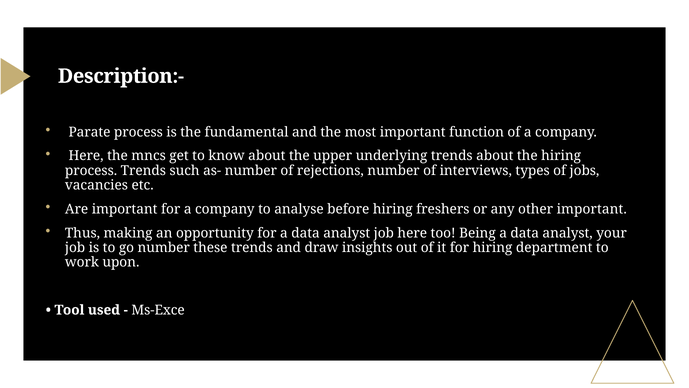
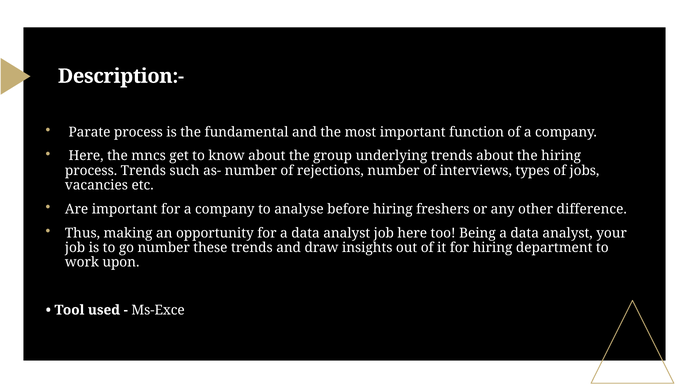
upper: upper -> group
other important: important -> difference
